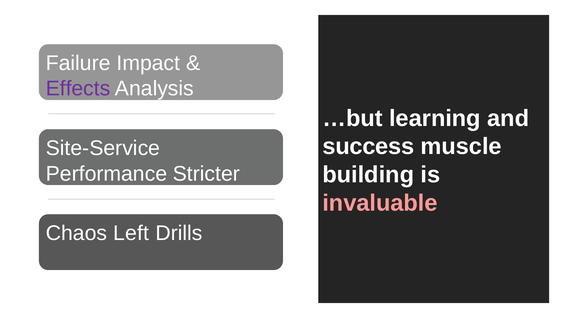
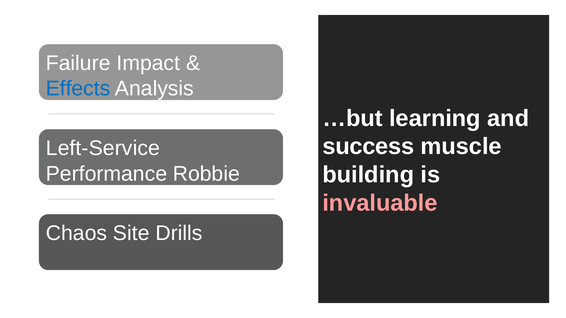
Effects colour: purple -> blue
Site-Service: Site-Service -> Left-Service
Stricter: Stricter -> Robbie
Left: Left -> Site
